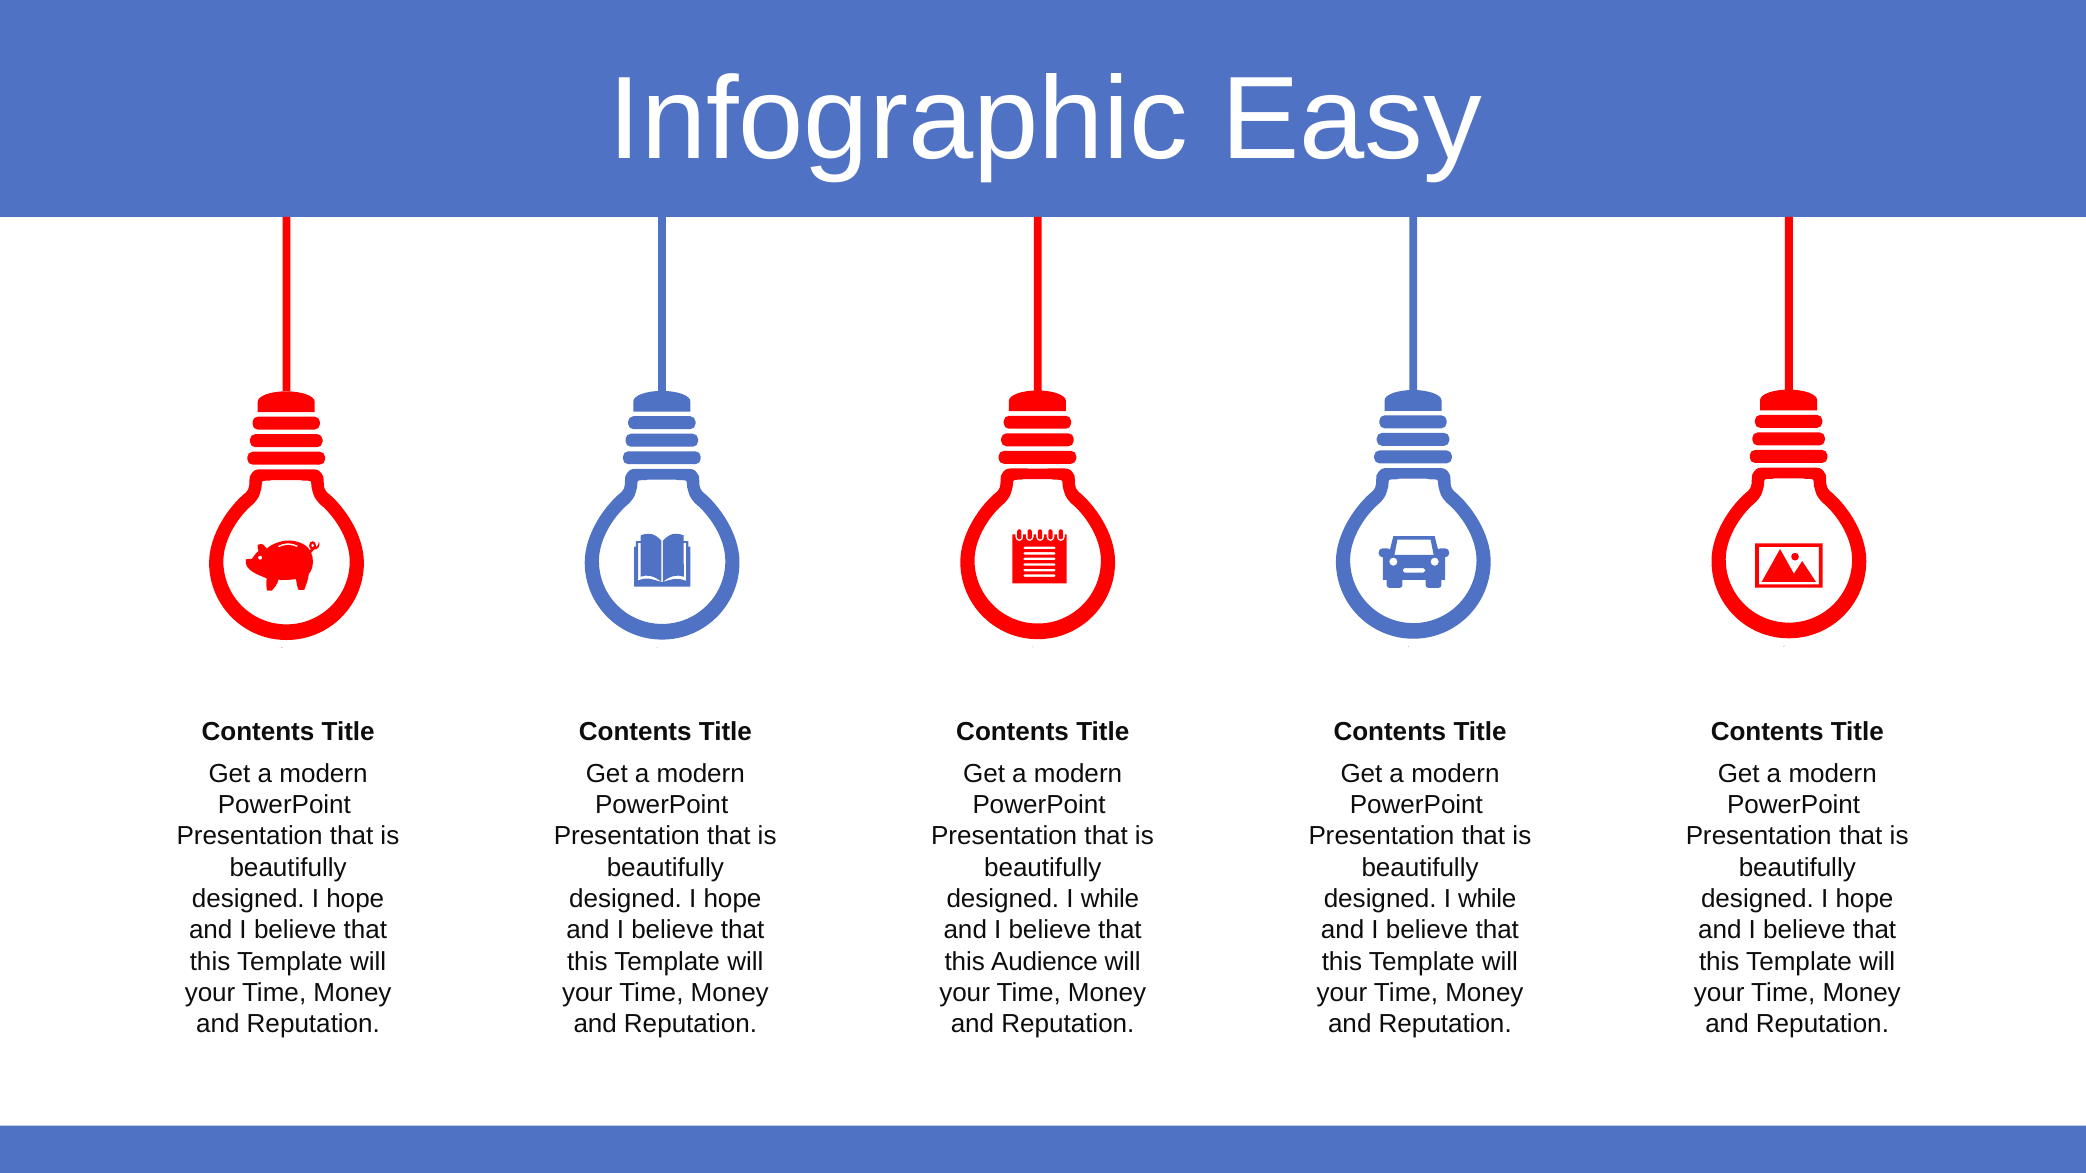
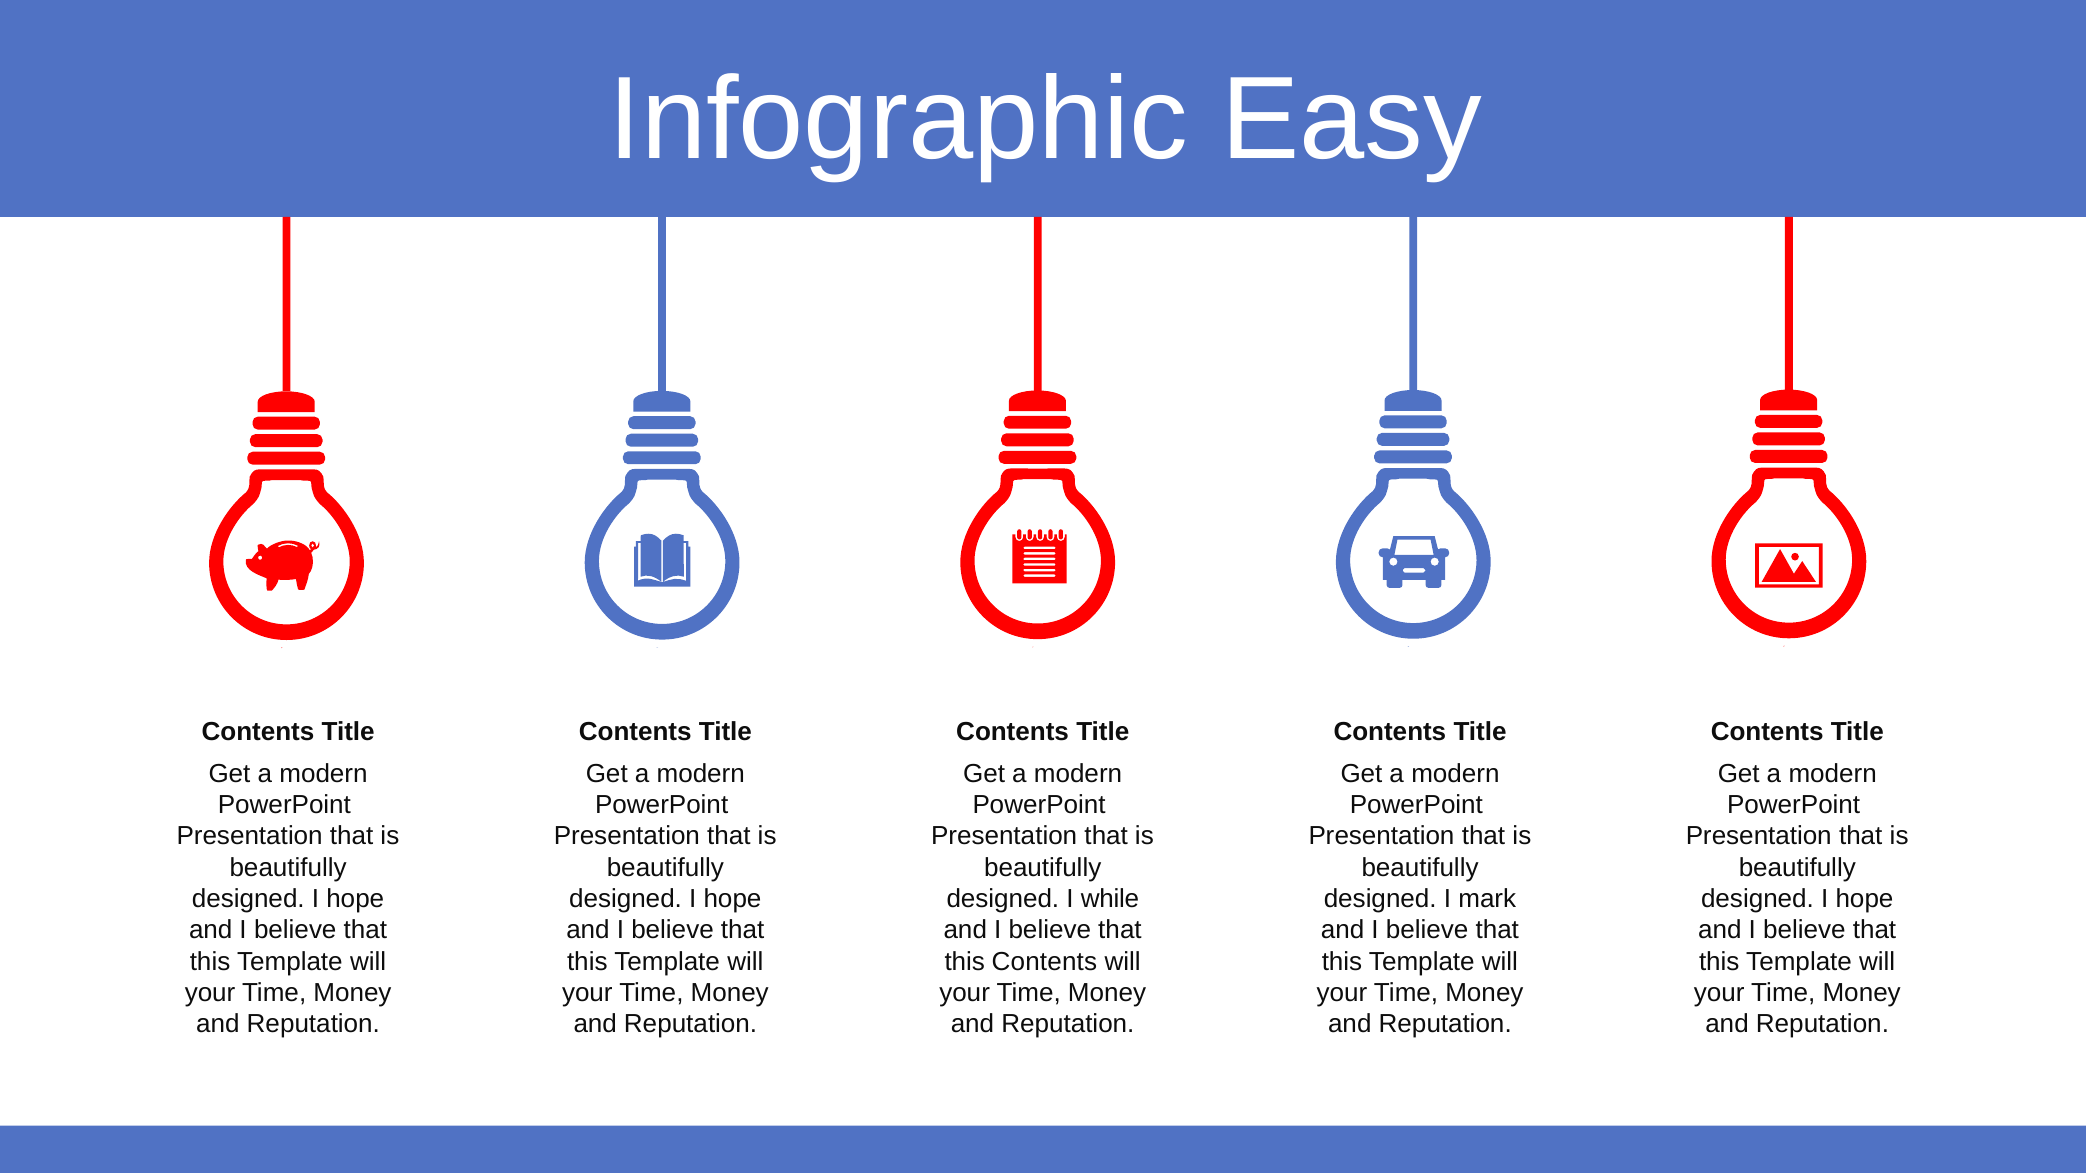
while at (1487, 899): while -> mark
this Audience: Audience -> Contents
